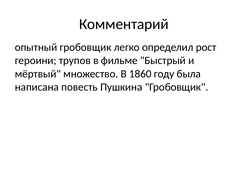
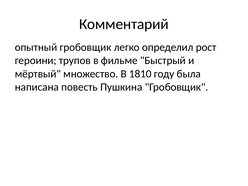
1860: 1860 -> 1810
